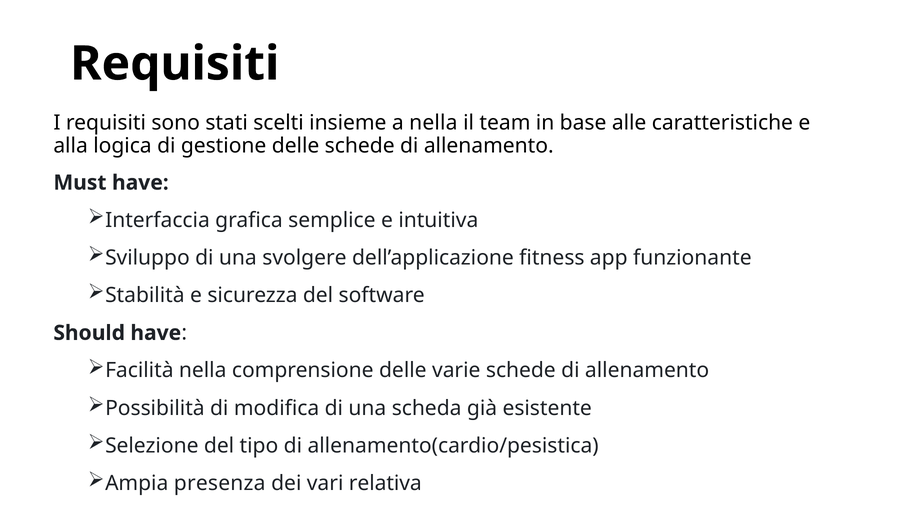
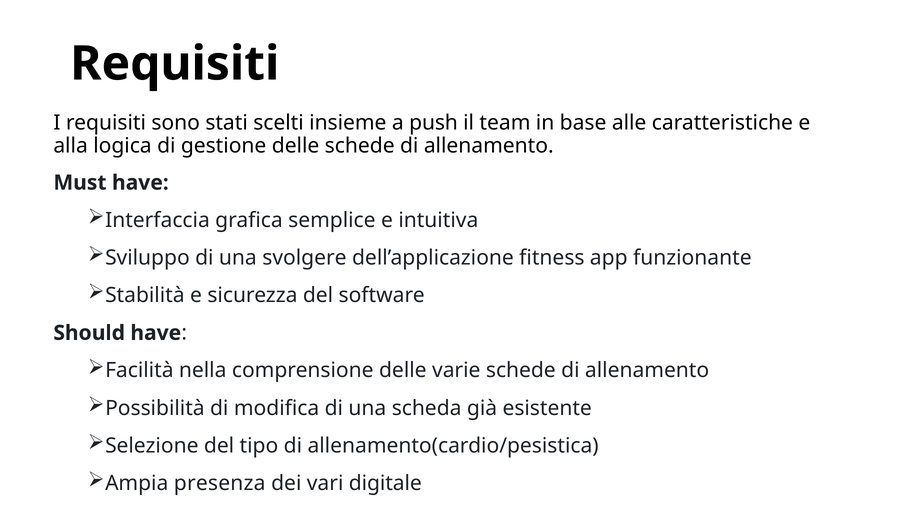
a nella: nella -> push
relativa: relativa -> digitale
